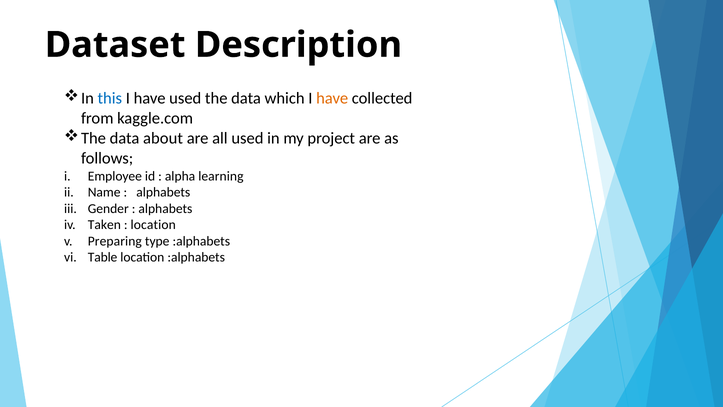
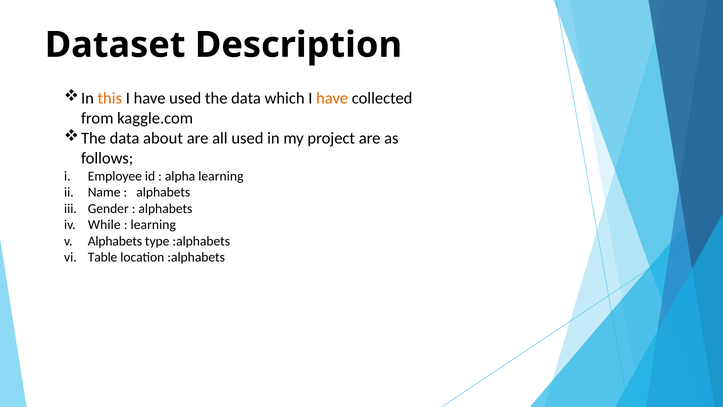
this colour: blue -> orange
Taken: Taken -> While
location at (153, 225): location -> learning
Preparing at (115, 241): Preparing -> Alphabets
